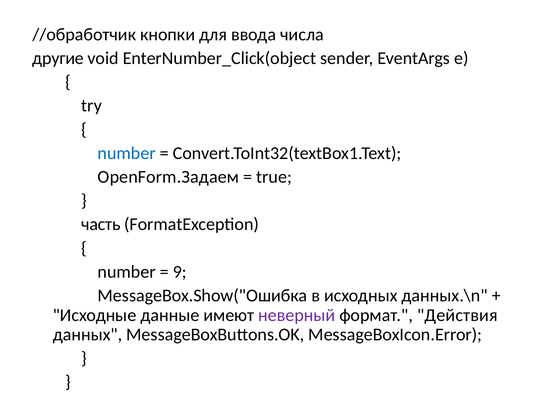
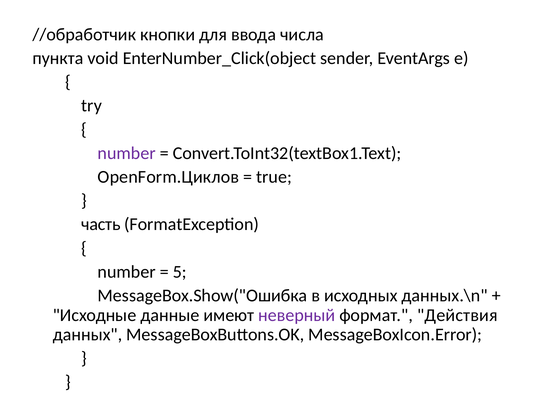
другие: другие -> пункта
number at (127, 153) colour: blue -> purple
OpenForm.Задаем: OpenForm.Задаем -> OpenForm.Циклов
9: 9 -> 5
